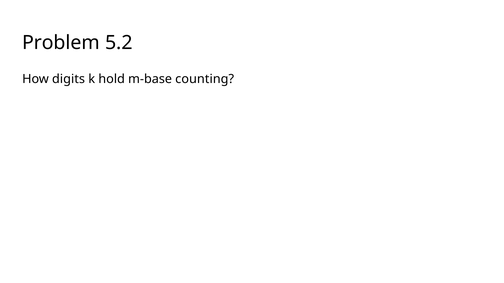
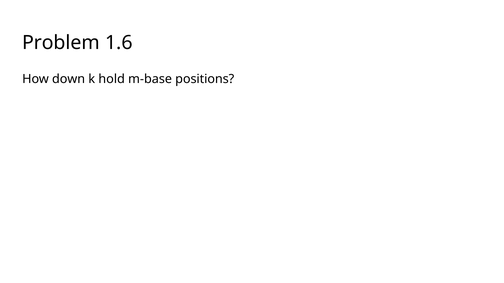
5.2: 5.2 -> 1.6
digits: digits -> down
counting: counting -> positions
